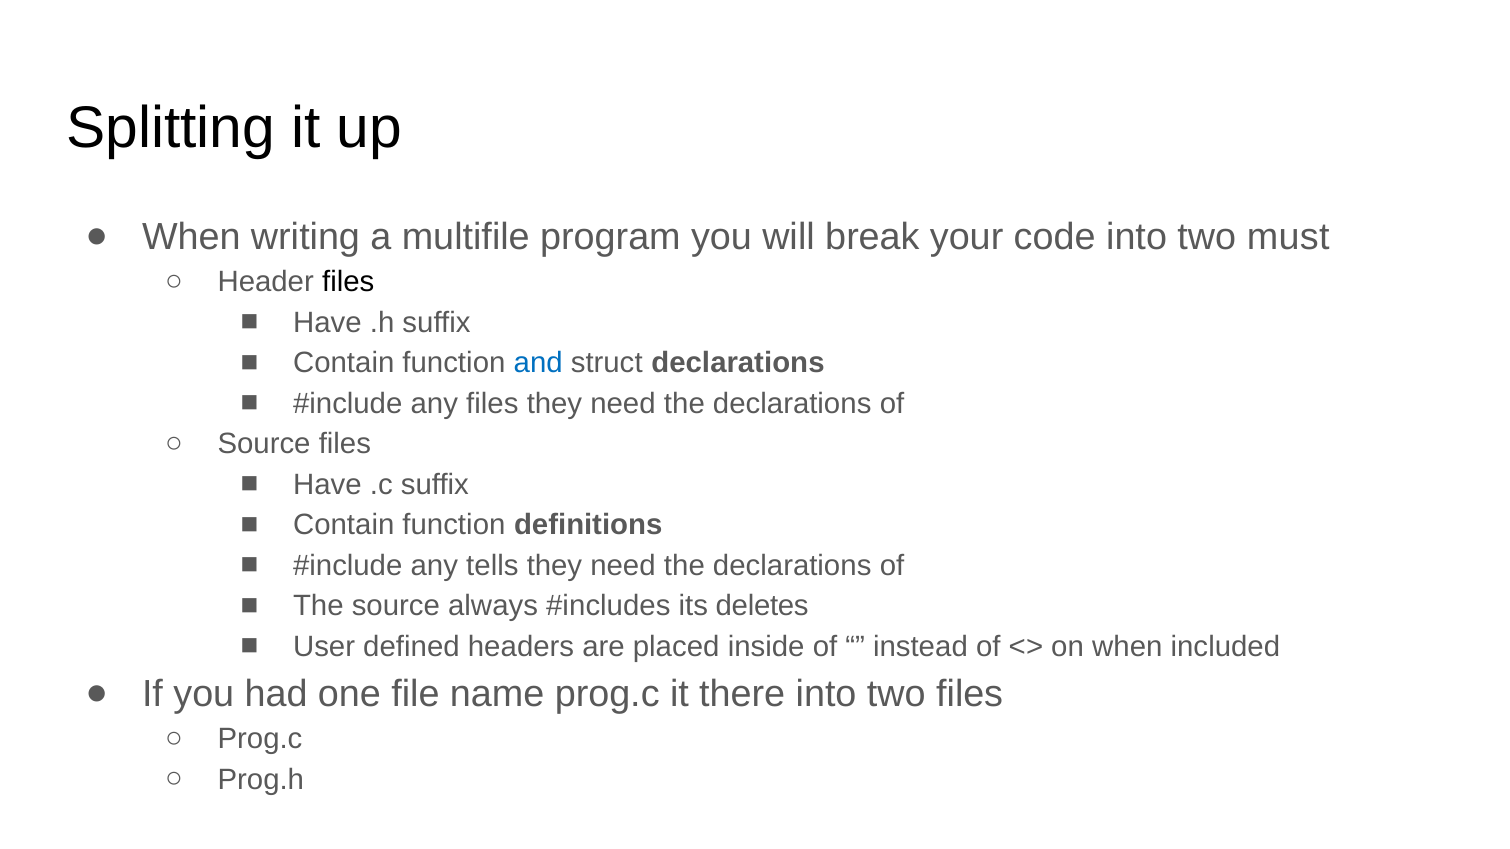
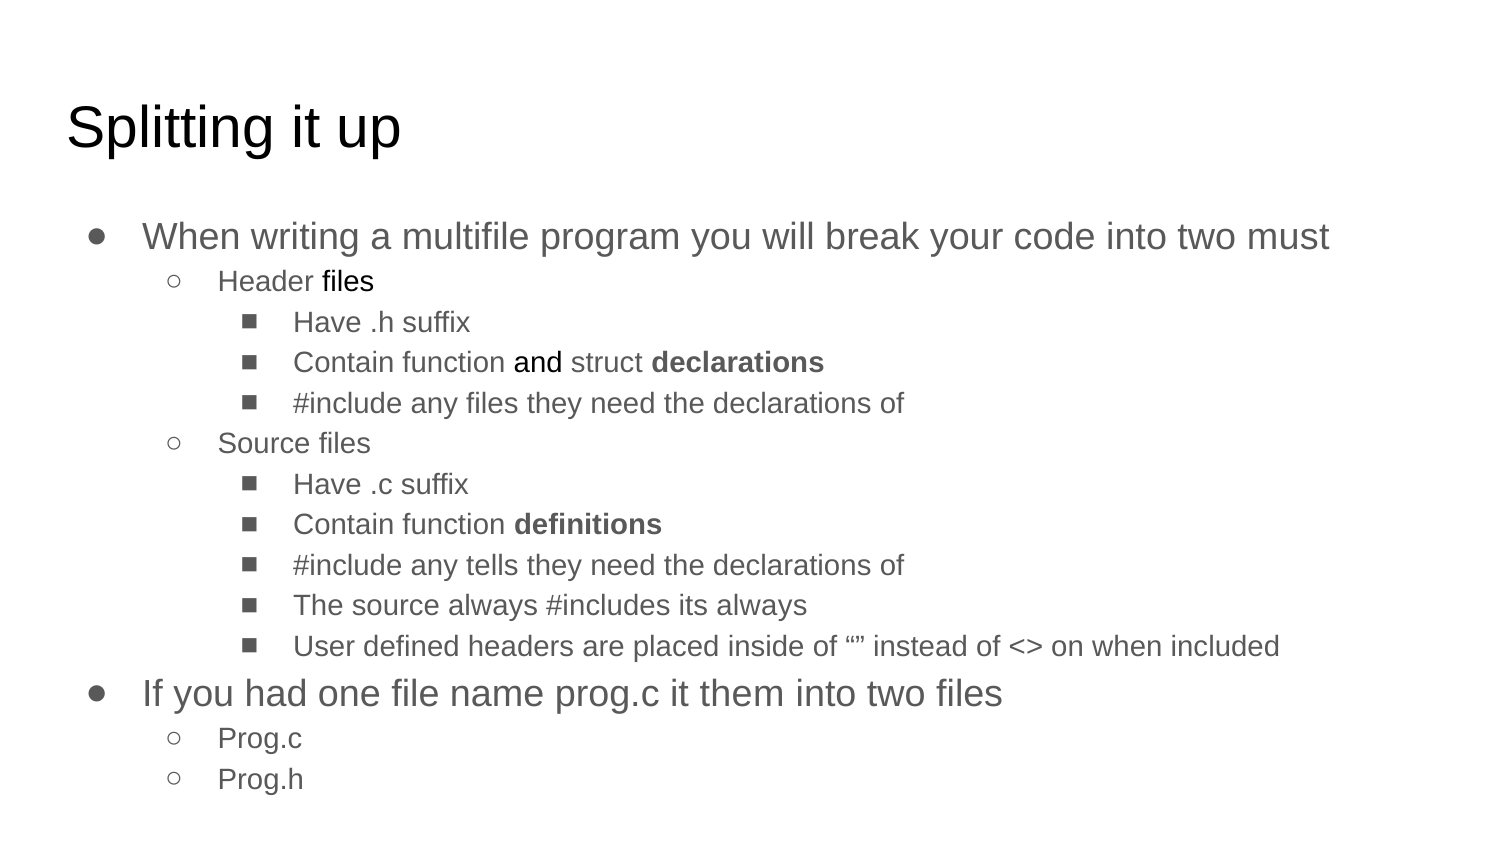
and colour: blue -> black
its deletes: deletes -> always
there: there -> them
